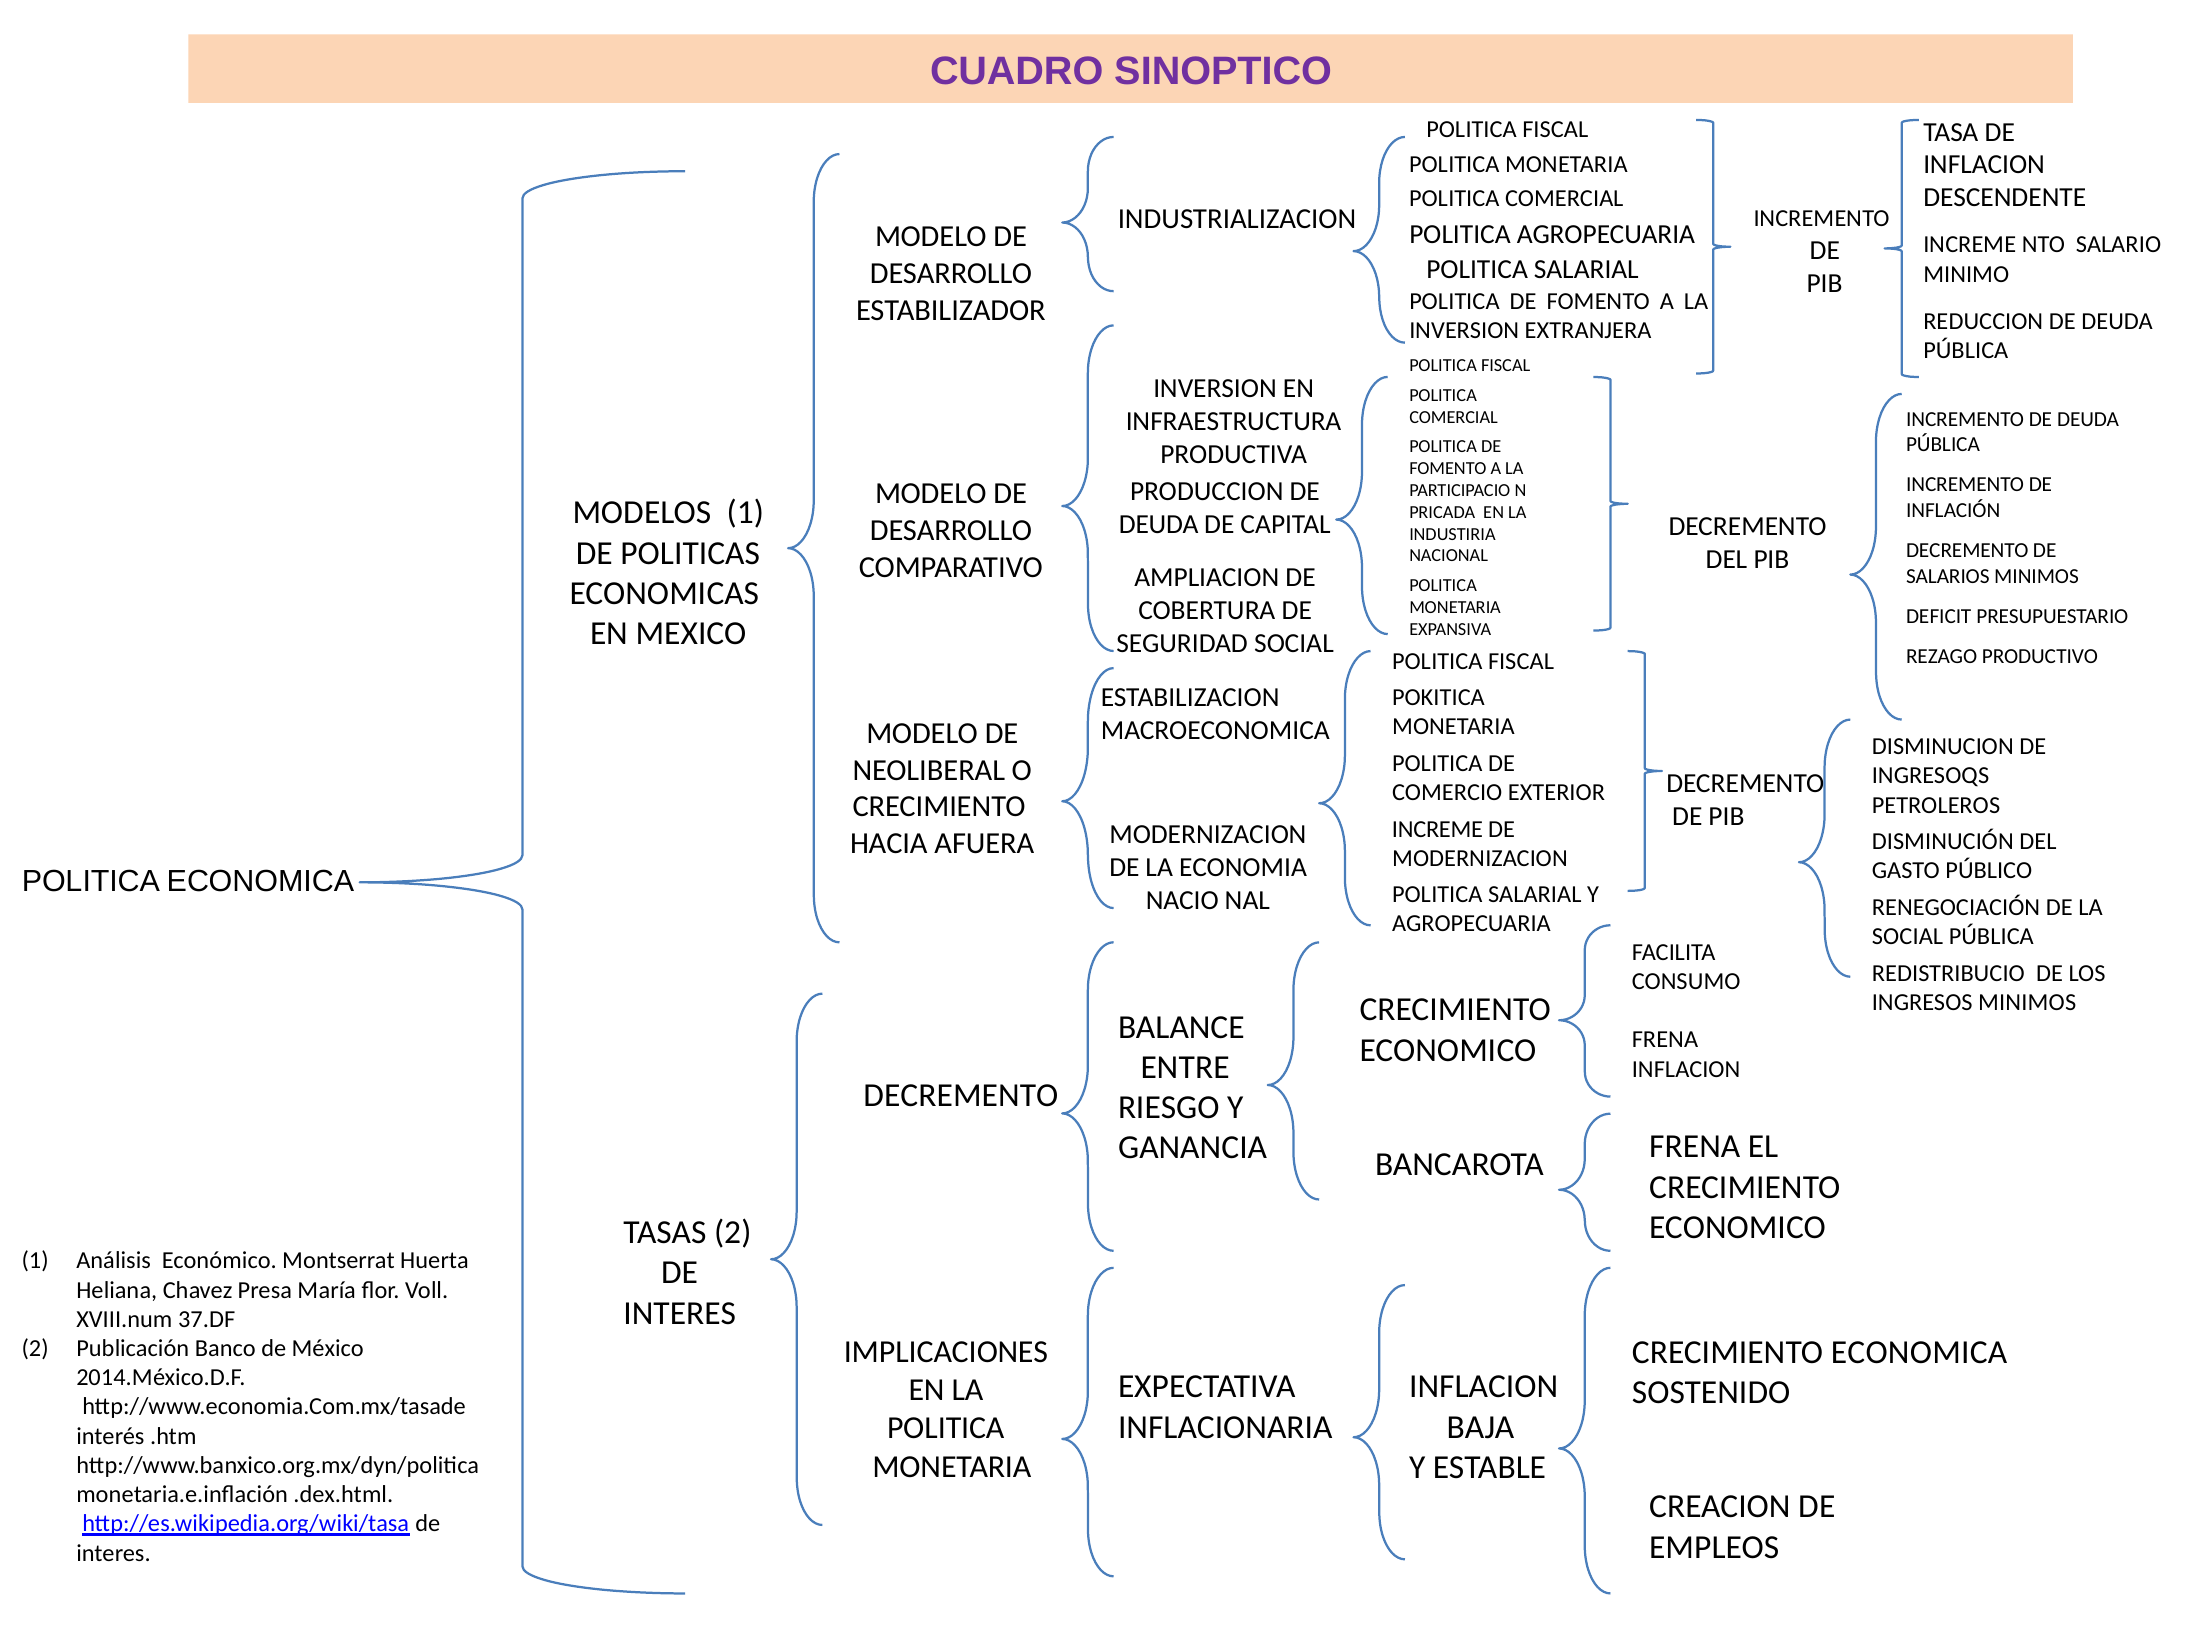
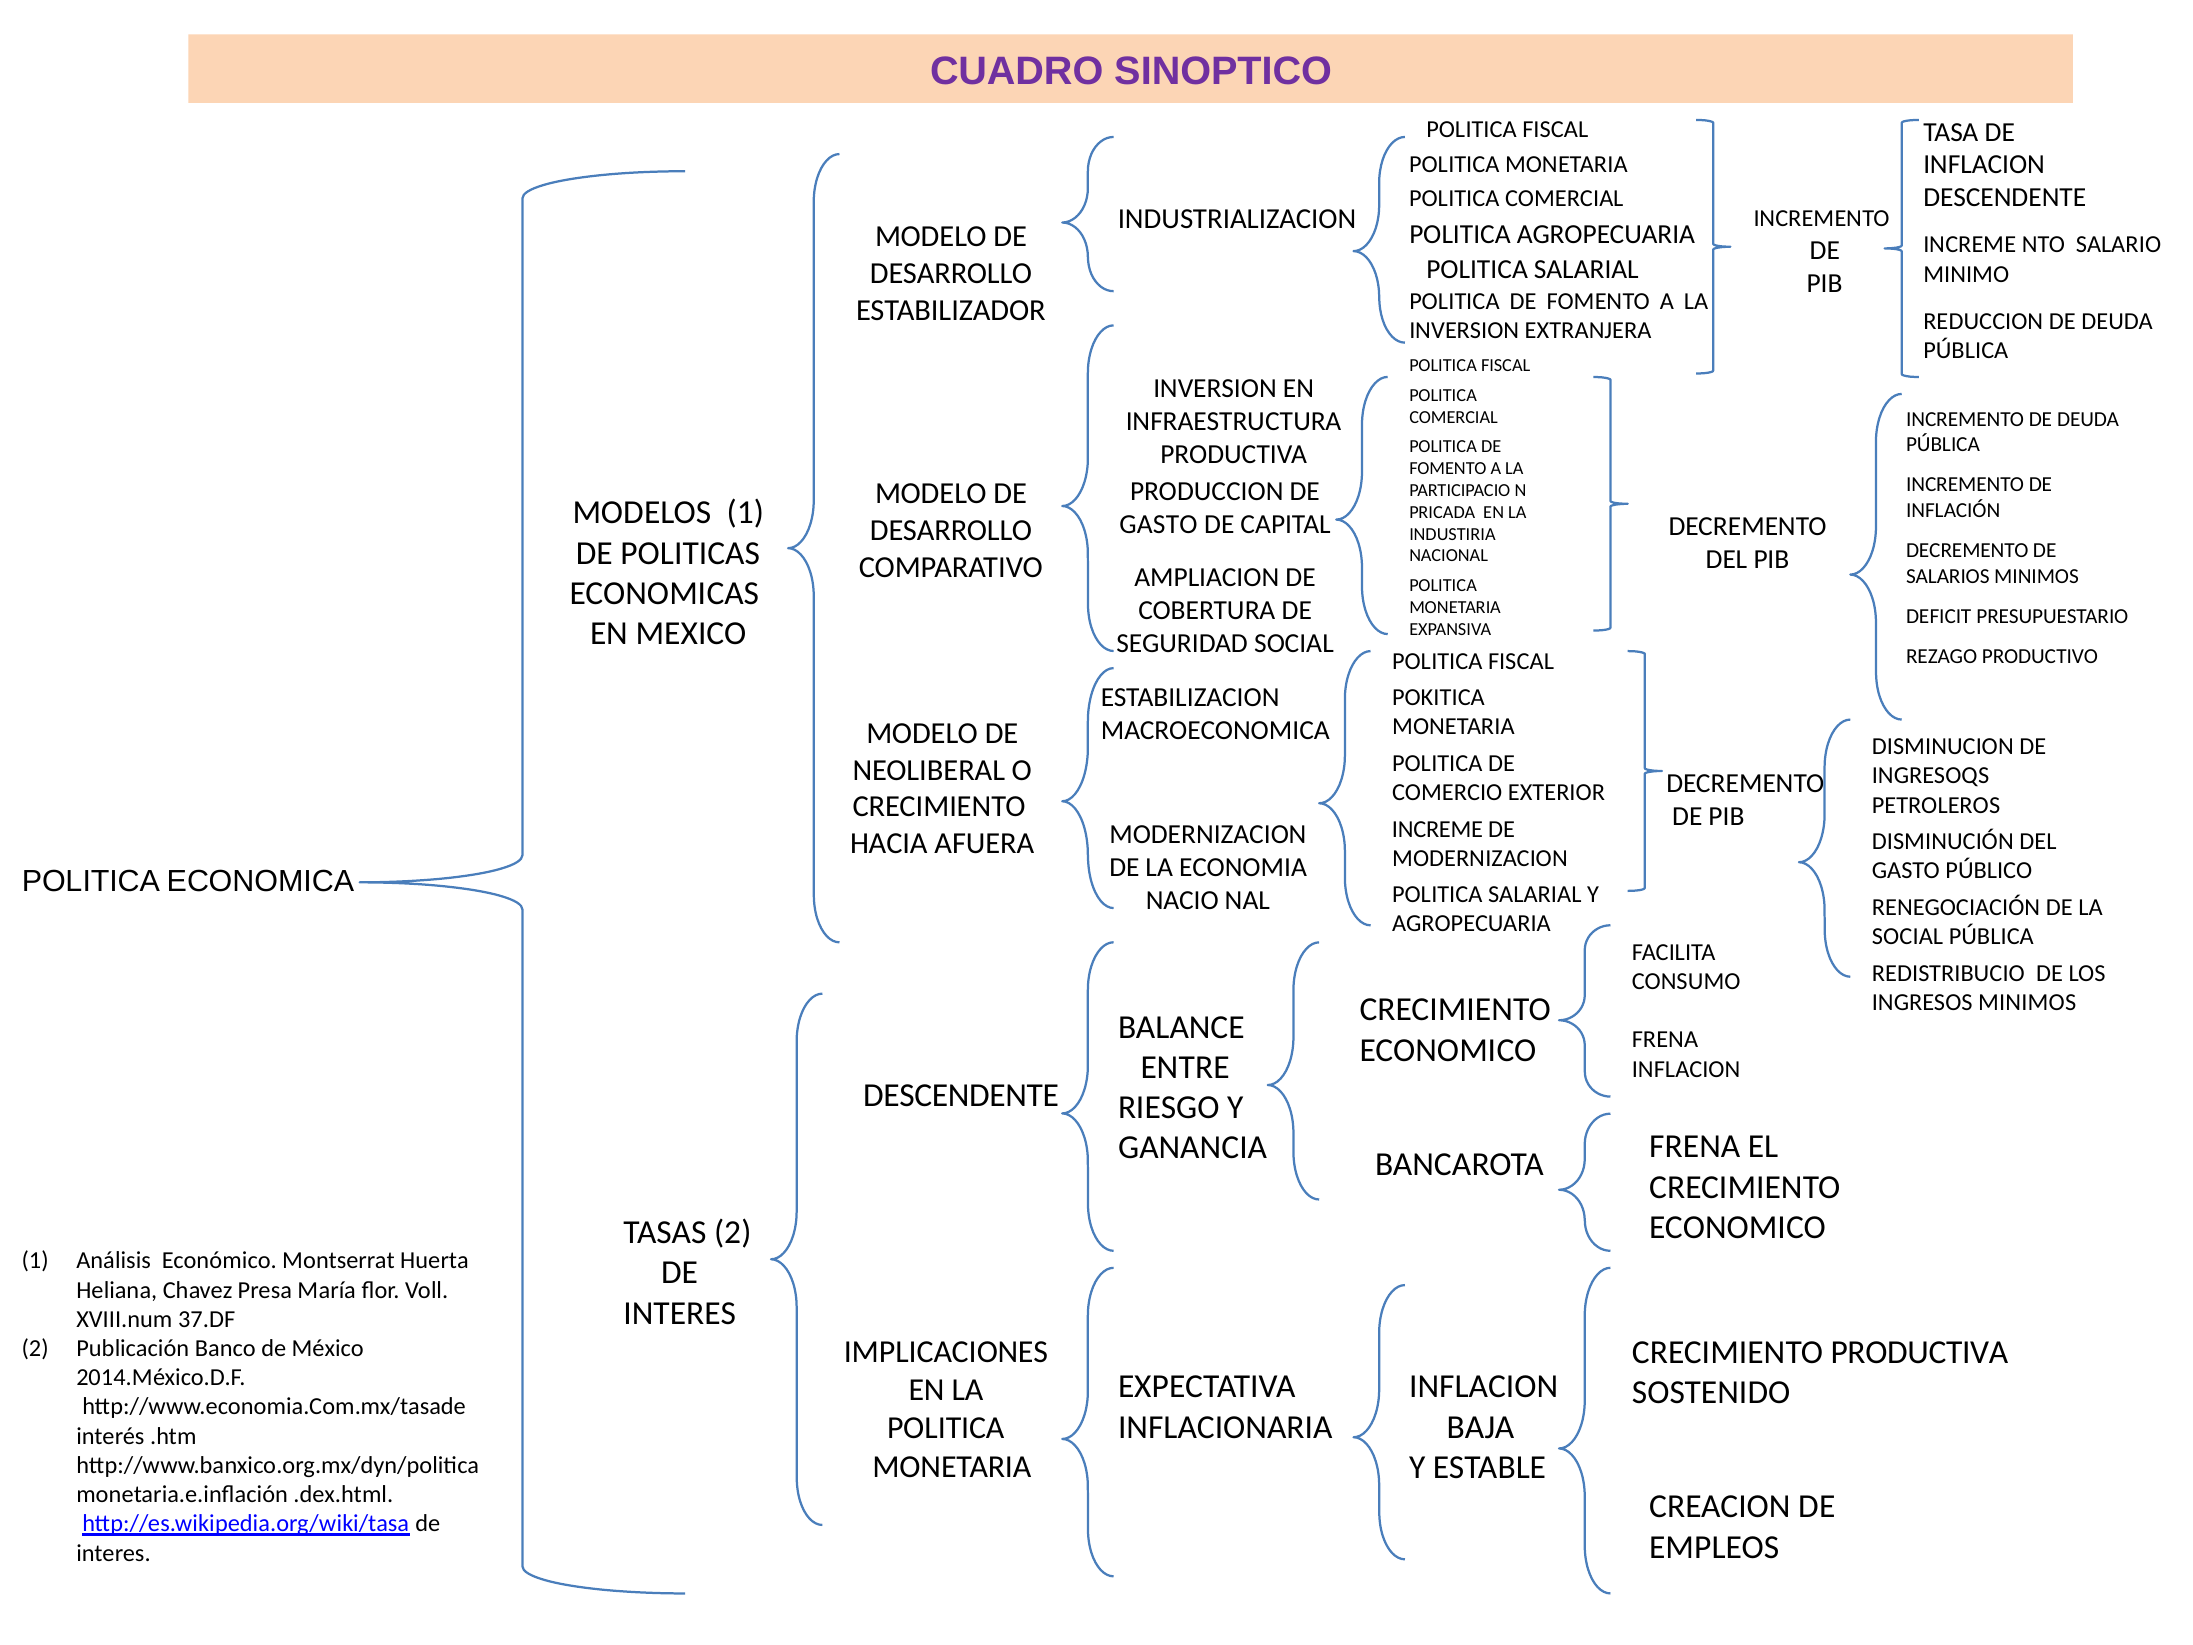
DEUDA at (1159, 525): DEUDA -> GASTO
DECREMENTO at (961, 1095): DECREMENTO -> DESCENDENTE
CRECIMIENTO ECONOMICA: ECONOMICA -> PRODUCTIVA
